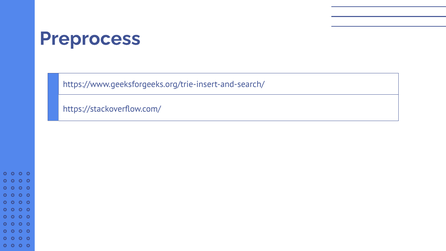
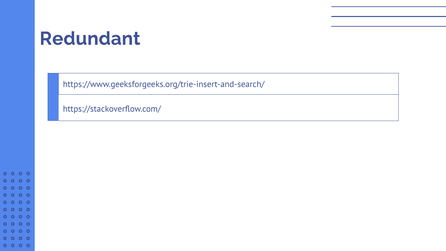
Preprocess: Preprocess -> Redundant
